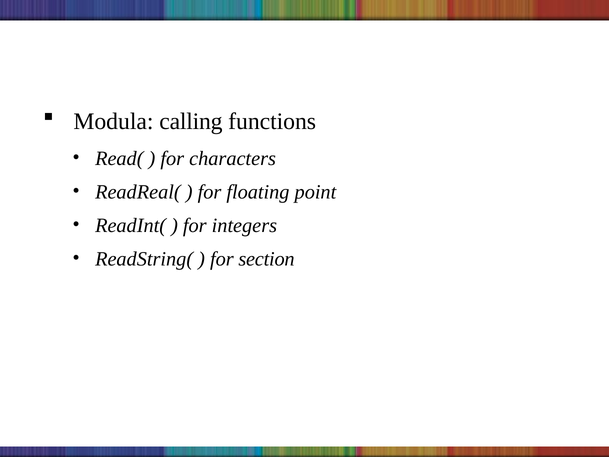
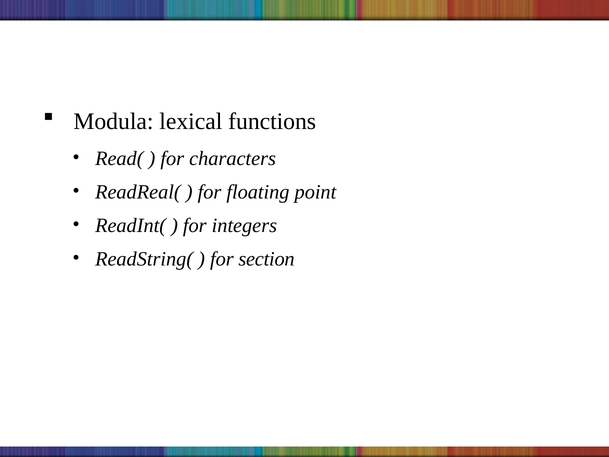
calling: calling -> lexical
